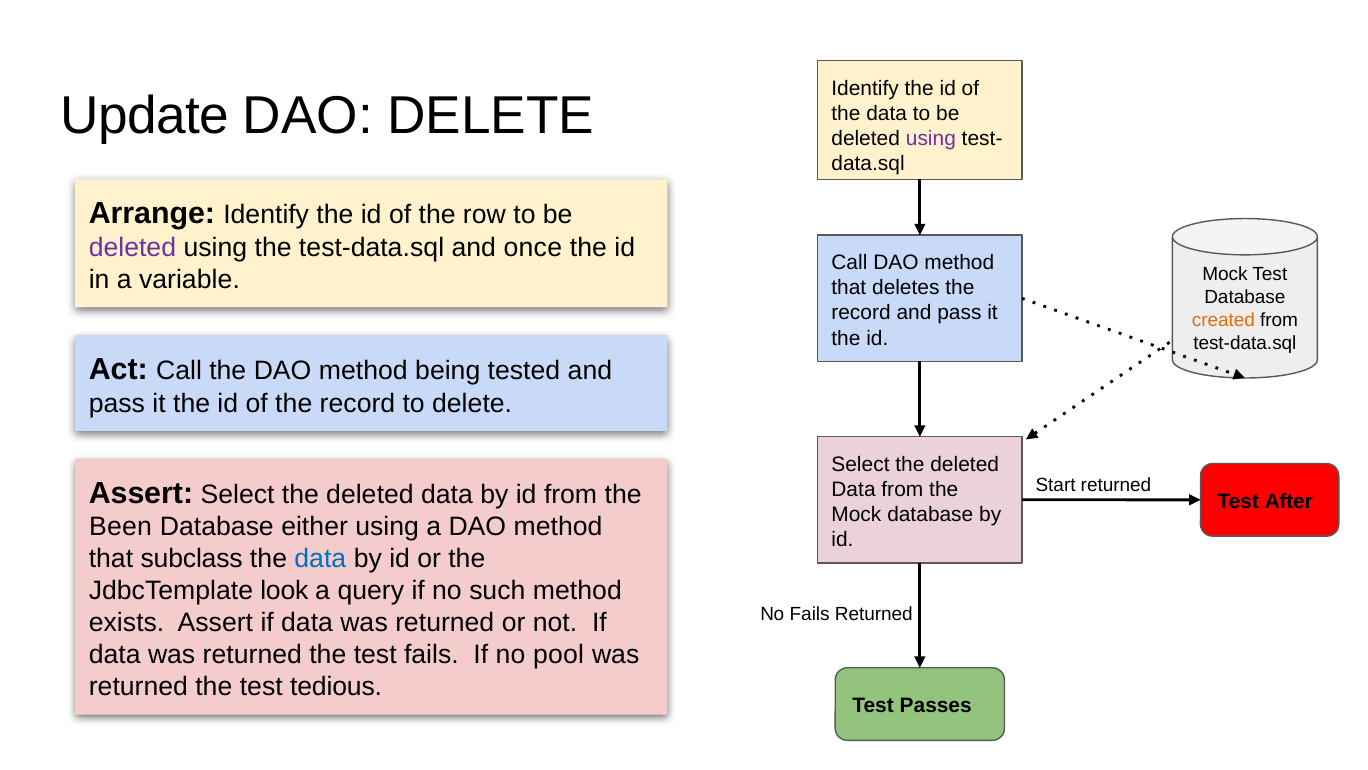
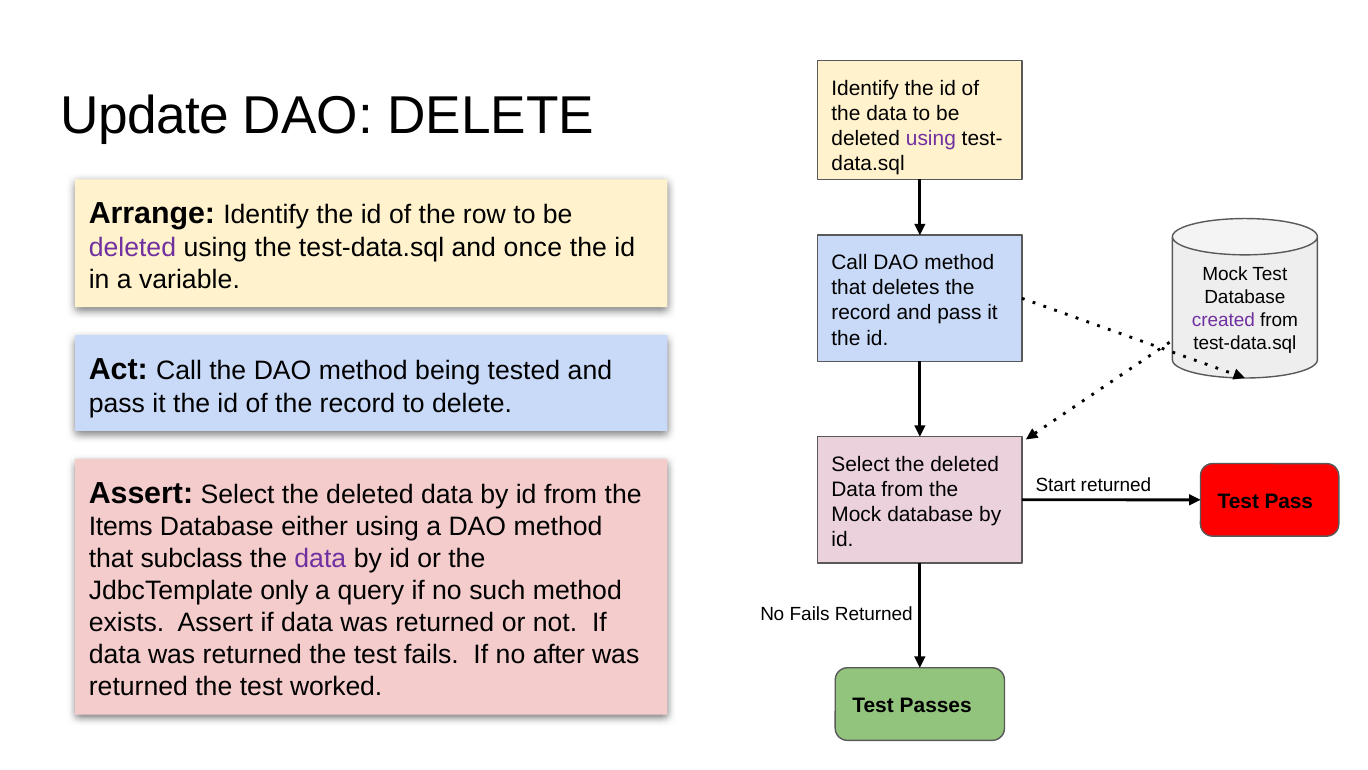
created colour: orange -> purple
Test After: After -> Pass
Been: Been -> Items
data at (320, 559) colour: blue -> purple
look: look -> only
pool: pool -> after
tedious: tedious -> worked
